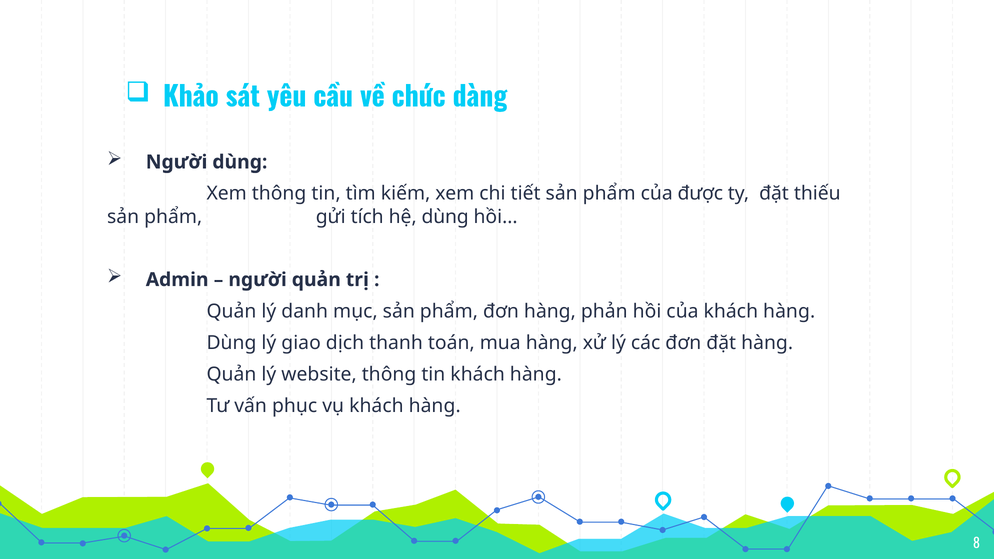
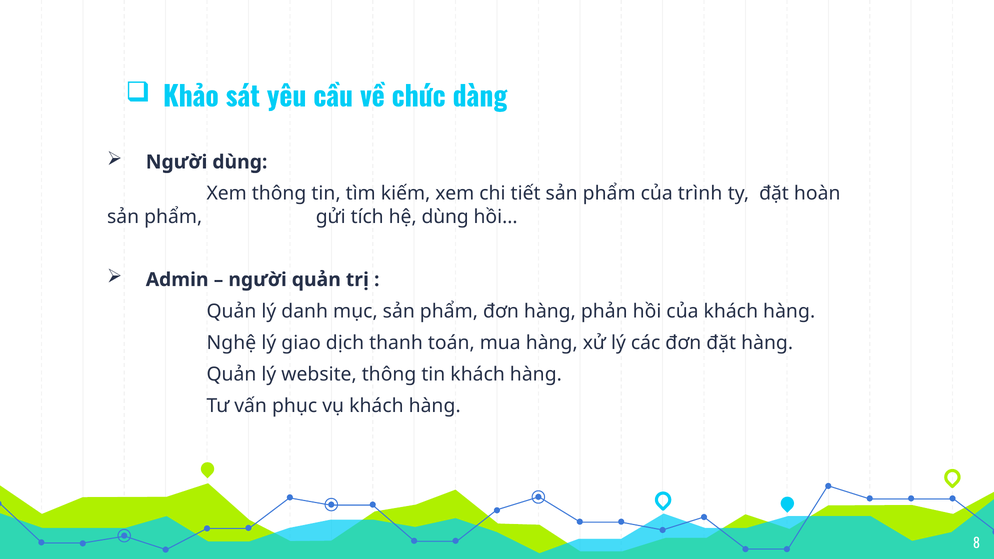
được: được -> trình
thiếu: thiếu -> hoàn
Dùng at (231, 343): Dùng -> Nghệ
